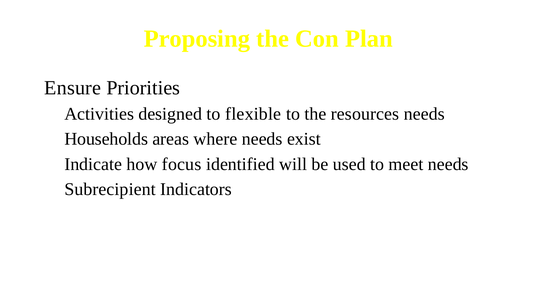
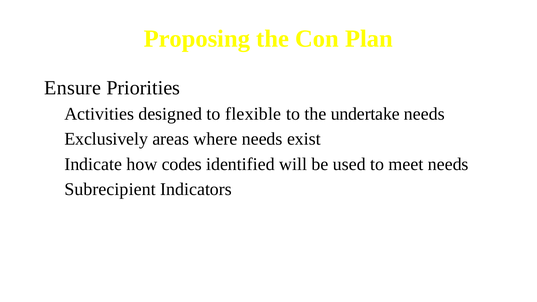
resources: resources -> undertake
Households: Households -> Exclusively
focus: focus -> codes
